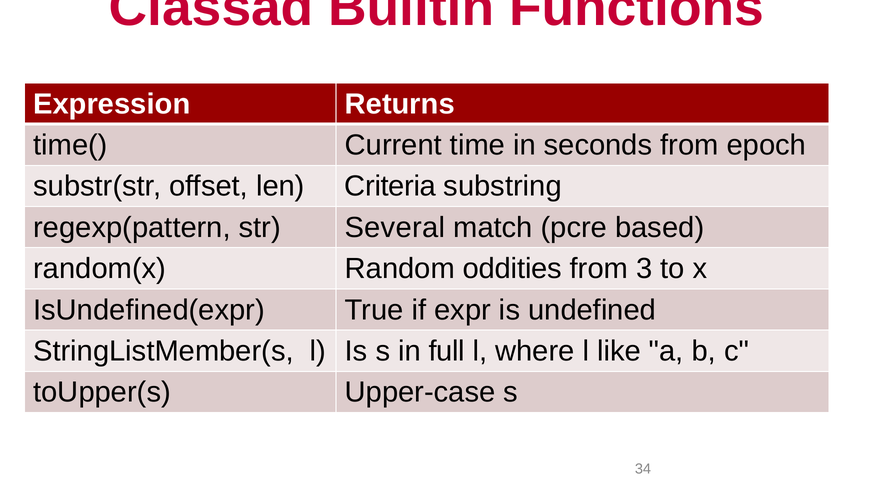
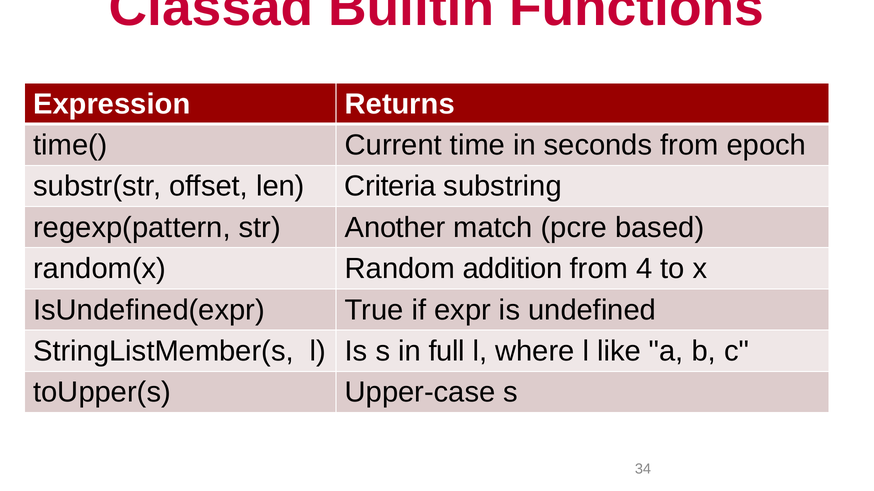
Several: Several -> Another
oddities: oddities -> addition
3: 3 -> 4
